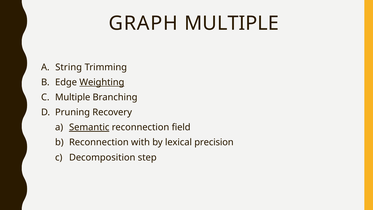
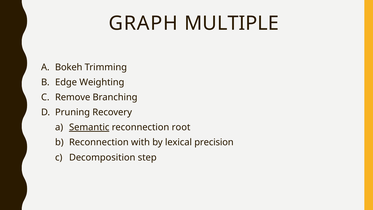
String: String -> Bokeh
Weighting underline: present -> none
Multiple at (73, 97): Multiple -> Remove
field: field -> root
